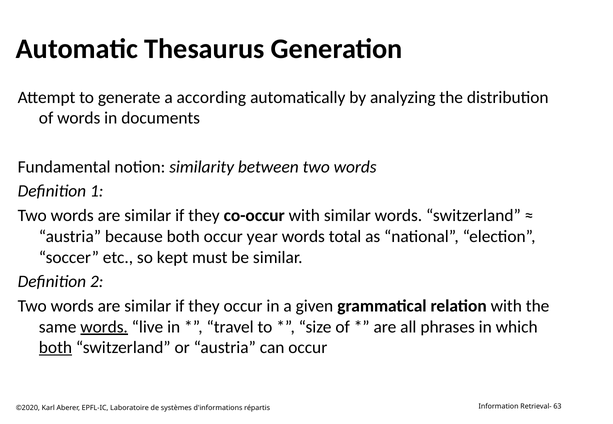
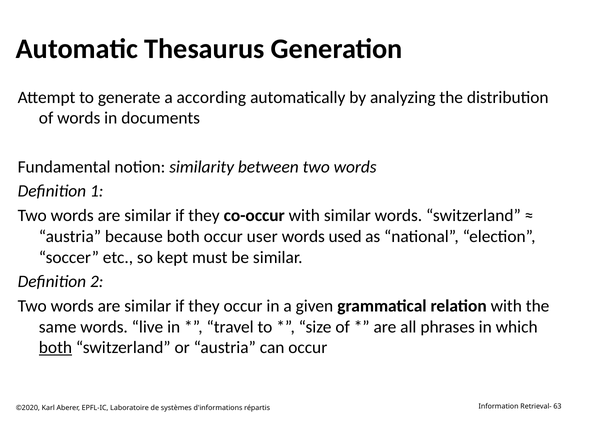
year: year -> user
total: total -> used
words at (104, 327) underline: present -> none
